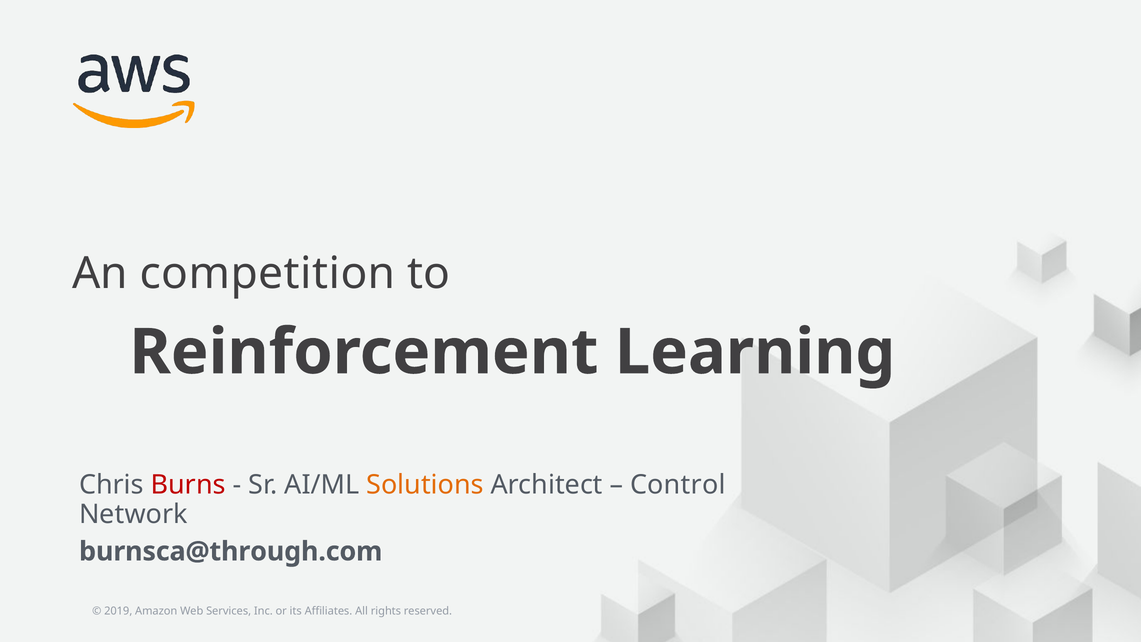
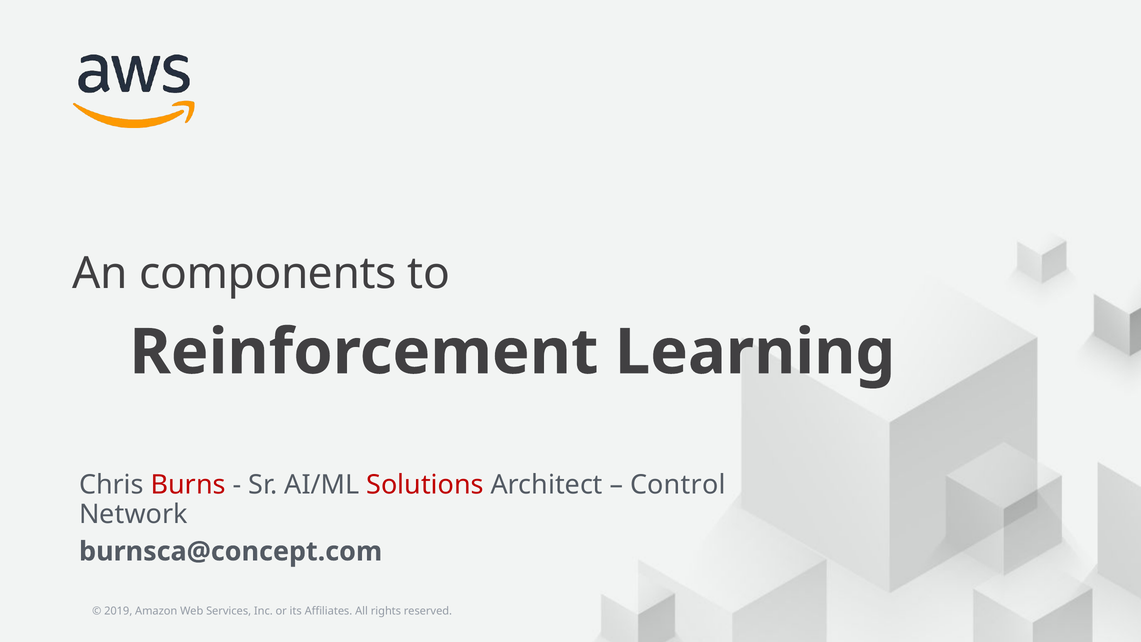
competition: competition -> components
Solutions colour: orange -> red
burnsca@through.com: burnsca@through.com -> burnsca@concept.com
